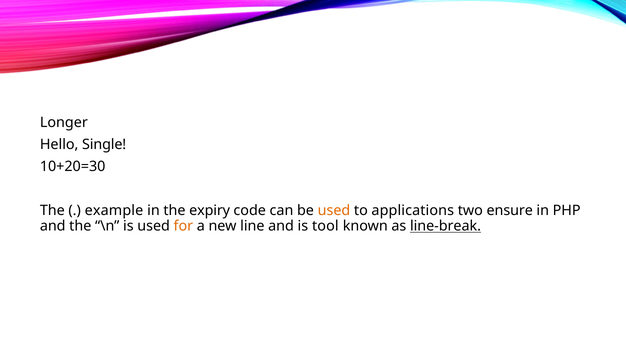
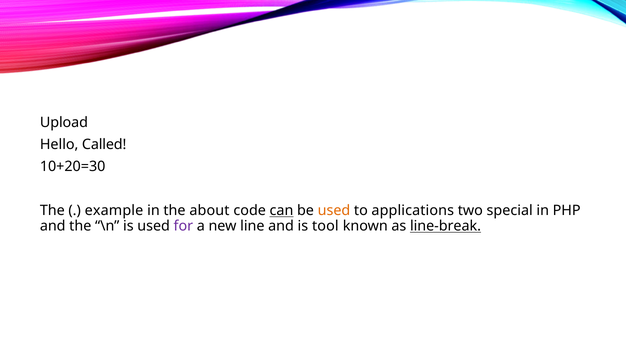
Longer: Longer -> Upload
Single: Single -> Called
expiry: expiry -> about
can underline: none -> present
ensure: ensure -> special
for colour: orange -> purple
